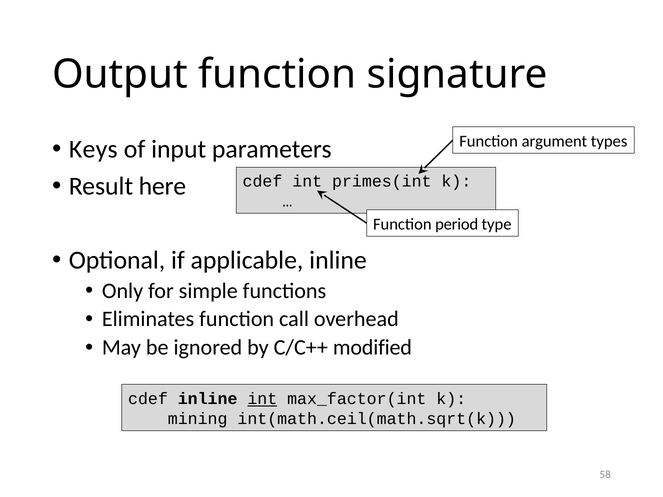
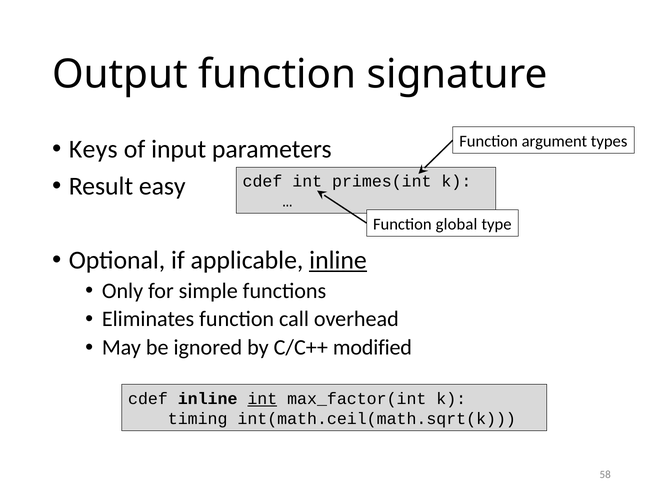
here: here -> easy
period: period -> global
inline at (338, 260) underline: none -> present
mining: mining -> timing
